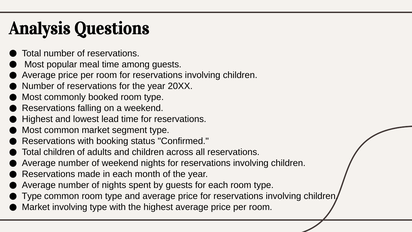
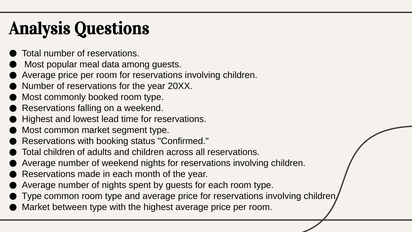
meal time: time -> data
Market involving: involving -> between
